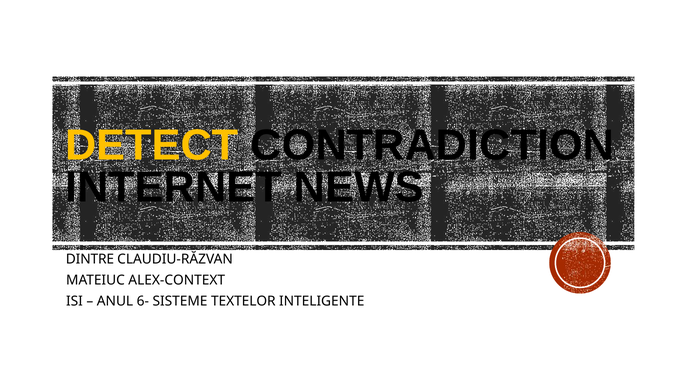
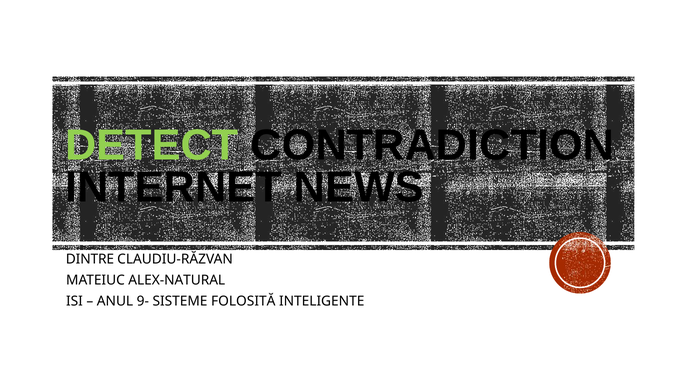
DETECT colour: yellow -> light green
ALEX-CONTEXT: ALEX-CONTEXT -> ALEX-NATURAL
6-: 6- -> 9-
TEXTELOR: TEXTELOR -> FOLOSITĂ
